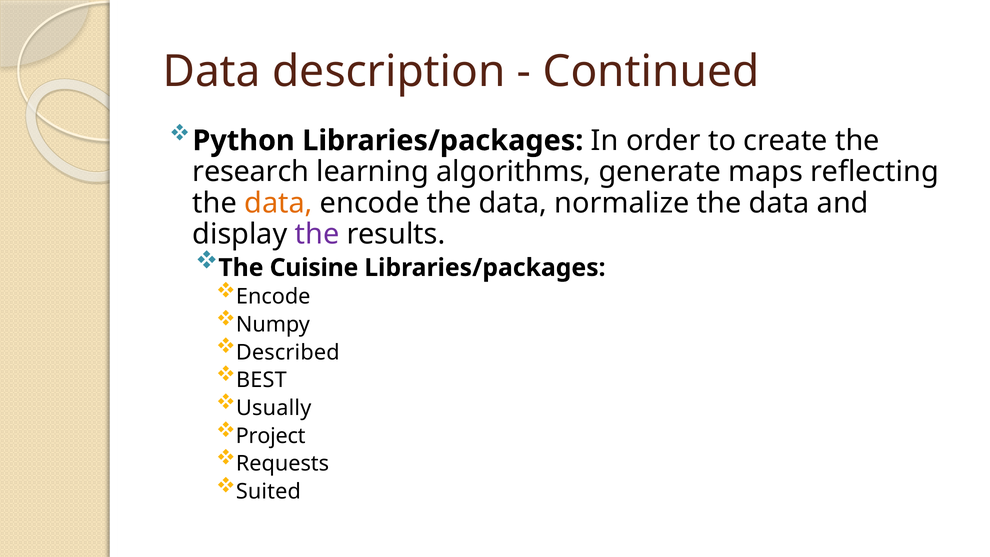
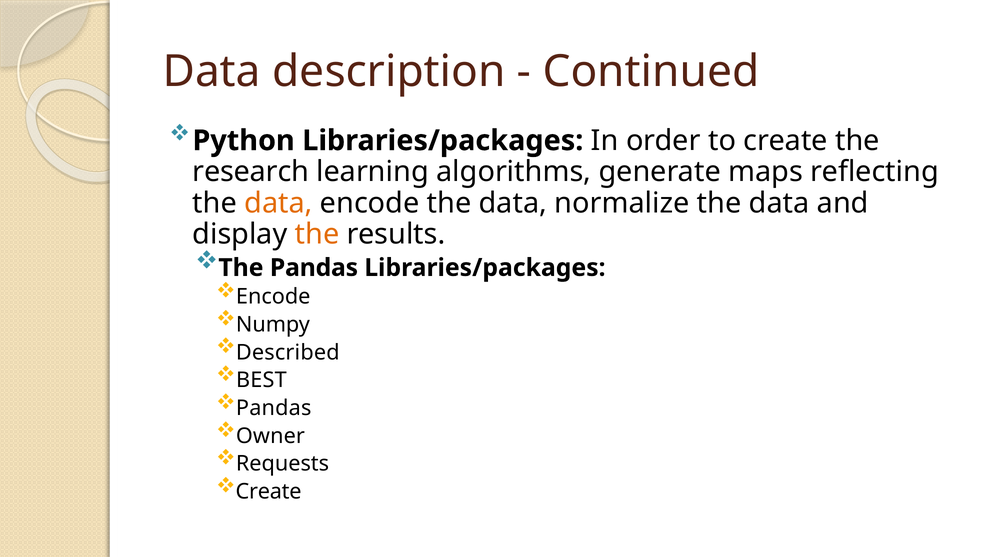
the at (317, 234) colour: purple -> orange
The Cuisine: Cuisine -> Pandas
Usually at (274, 408): Usually -> Pandas
Project: Project -> Owner
Suited at (268, 492): Suited -> Create
